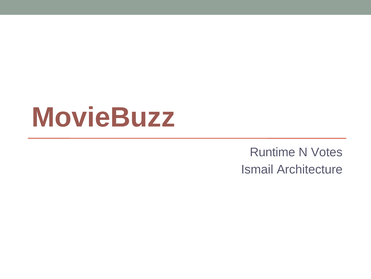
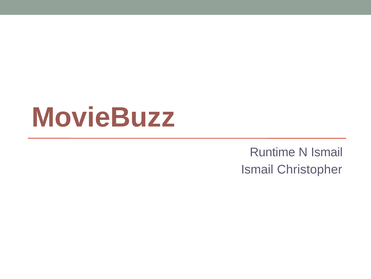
N Votes: Votes -> Ismail
Architecture: Architecture -> Christopher
